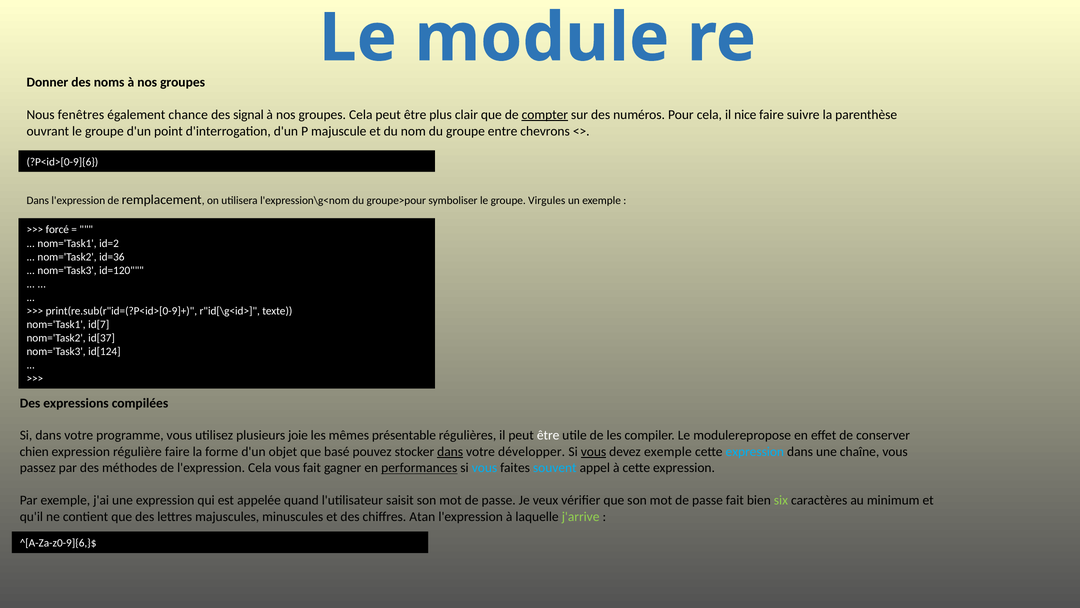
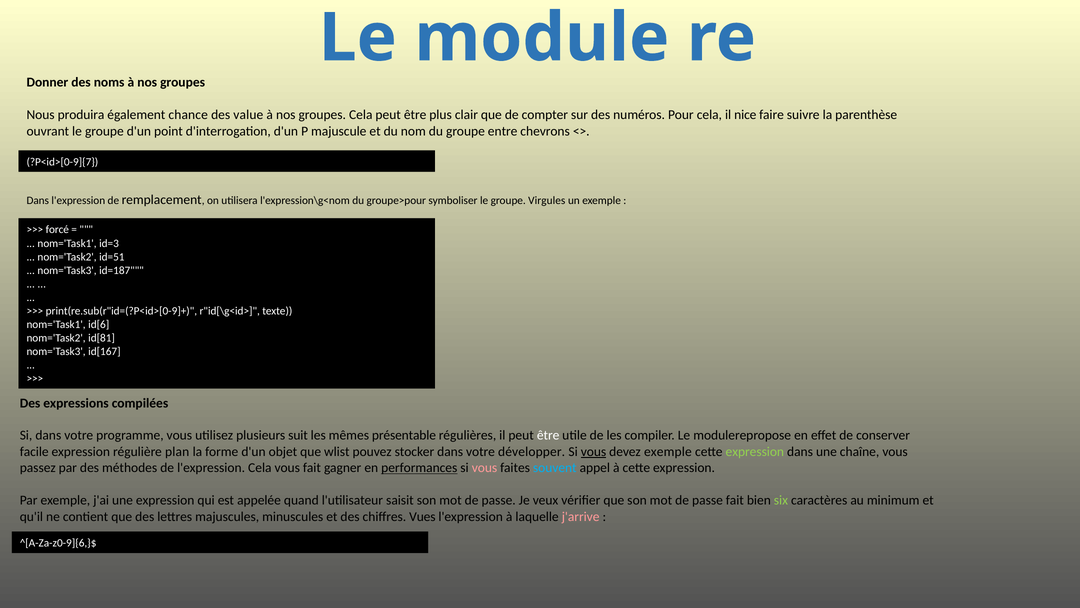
fenêtres: fenêtres -> produira
signal: signal -> value
compter underline: present -> none
?P<id>[0-9]{6: ?P<id>[0-9]{6 -> ?P<id>[0-9]{7
id=2: id=2 -> id=3
id=36: id=36 -> id=51
id=120: id=120 -> id=187
id[7: id[7 -> id[6
id[37: id[37 -> id[81
id[124: id[124 -> id[167
joie: joie -> suit
chien: chien -> facile
régulière faire: faire -> plan
basé: basé -> wlist
dans at (450, 451) underline: present -> none
expression at (755, 451) colour: light blue -> light green
vous at (485, 468) colour: light blue -> pink
Atan: Atan -> Vues
j'arrive colour: light green -> pink
